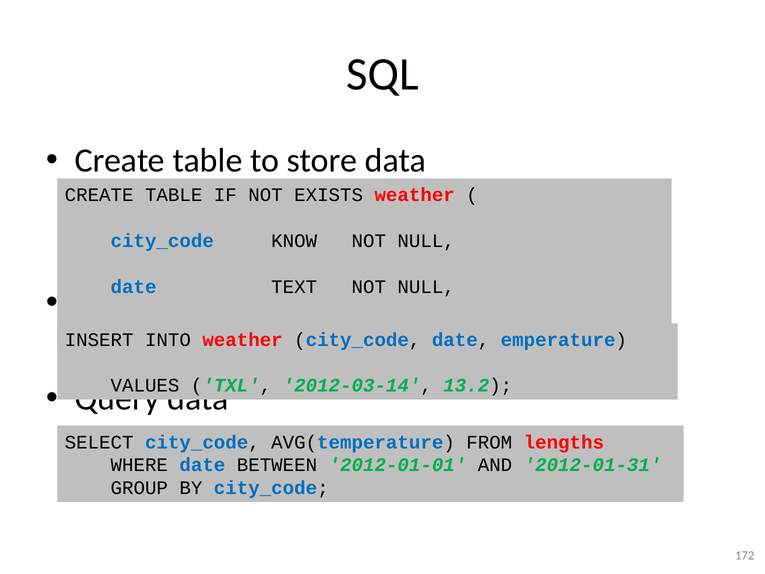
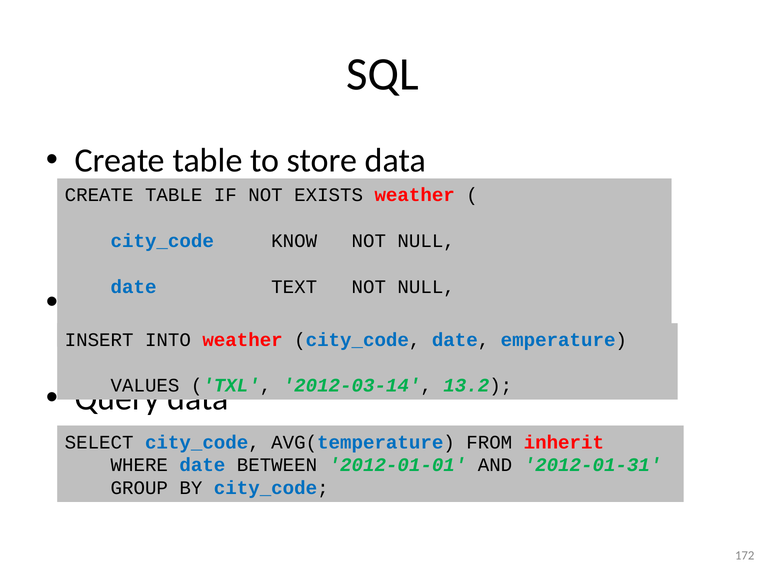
lengths: lengths -> inherit
